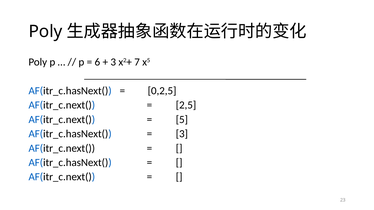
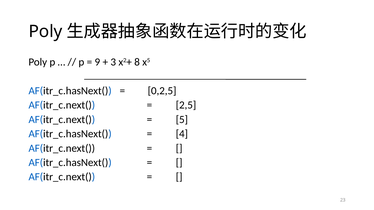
6: 6 -> 9
7: 7 -> 8
3 at (182, 134): 3 -> 4
